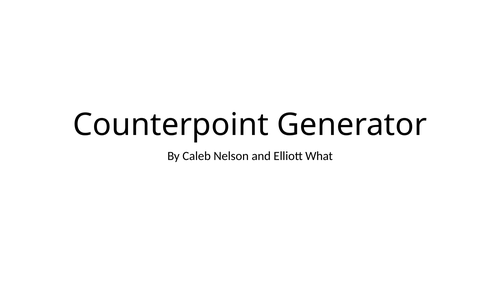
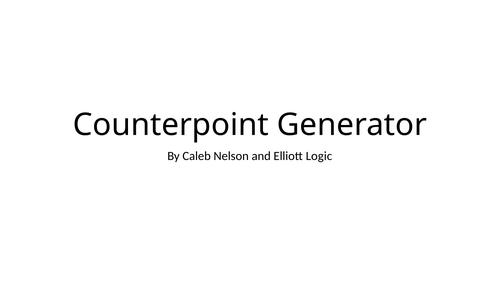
What: What -> Logic
